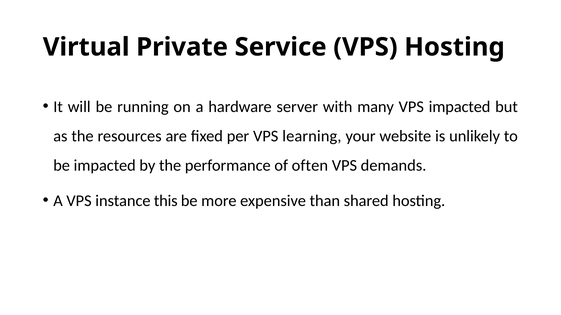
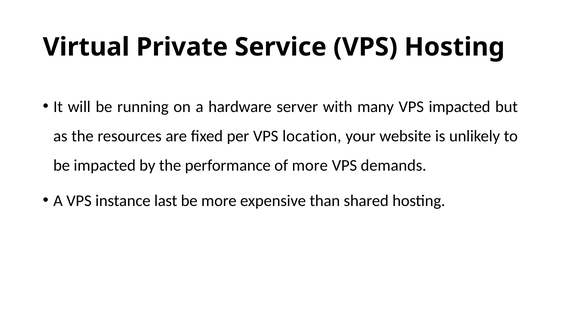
learning: learning -> location
of often: often -> more
this: this -> last
